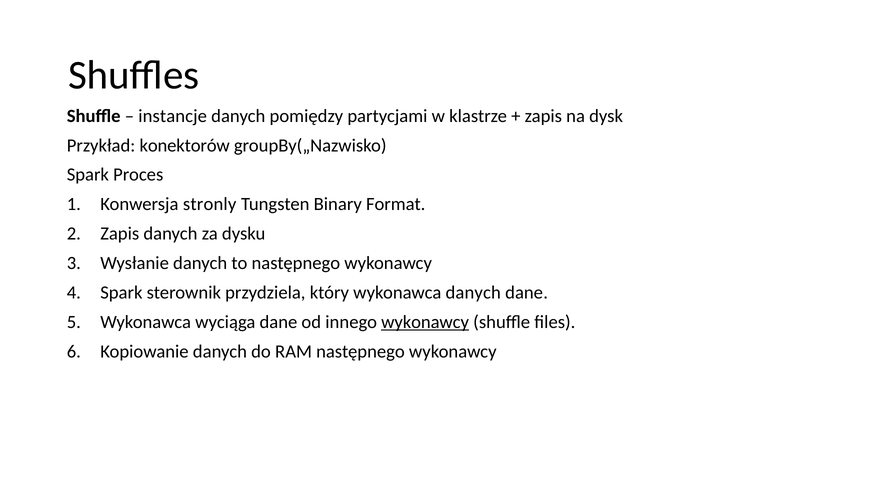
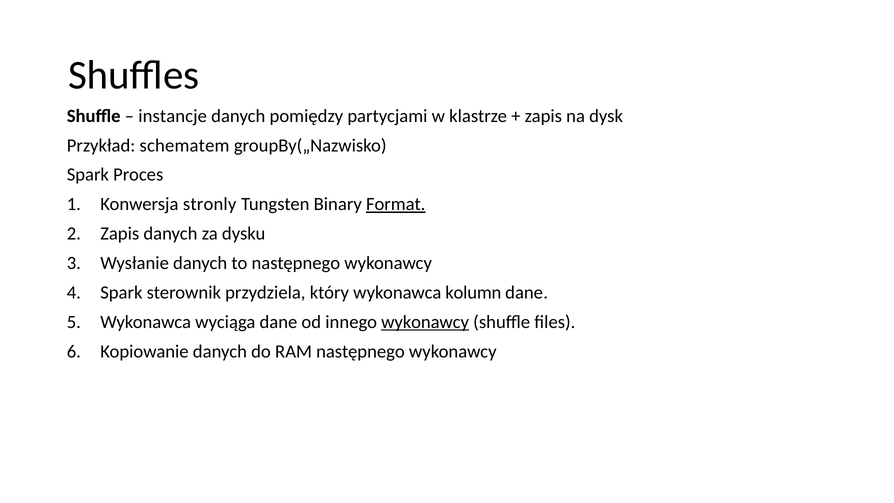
konektorów: konektorów -> schematem
Format underline: none -> present
wykonawca danych: danych -> kolumn
